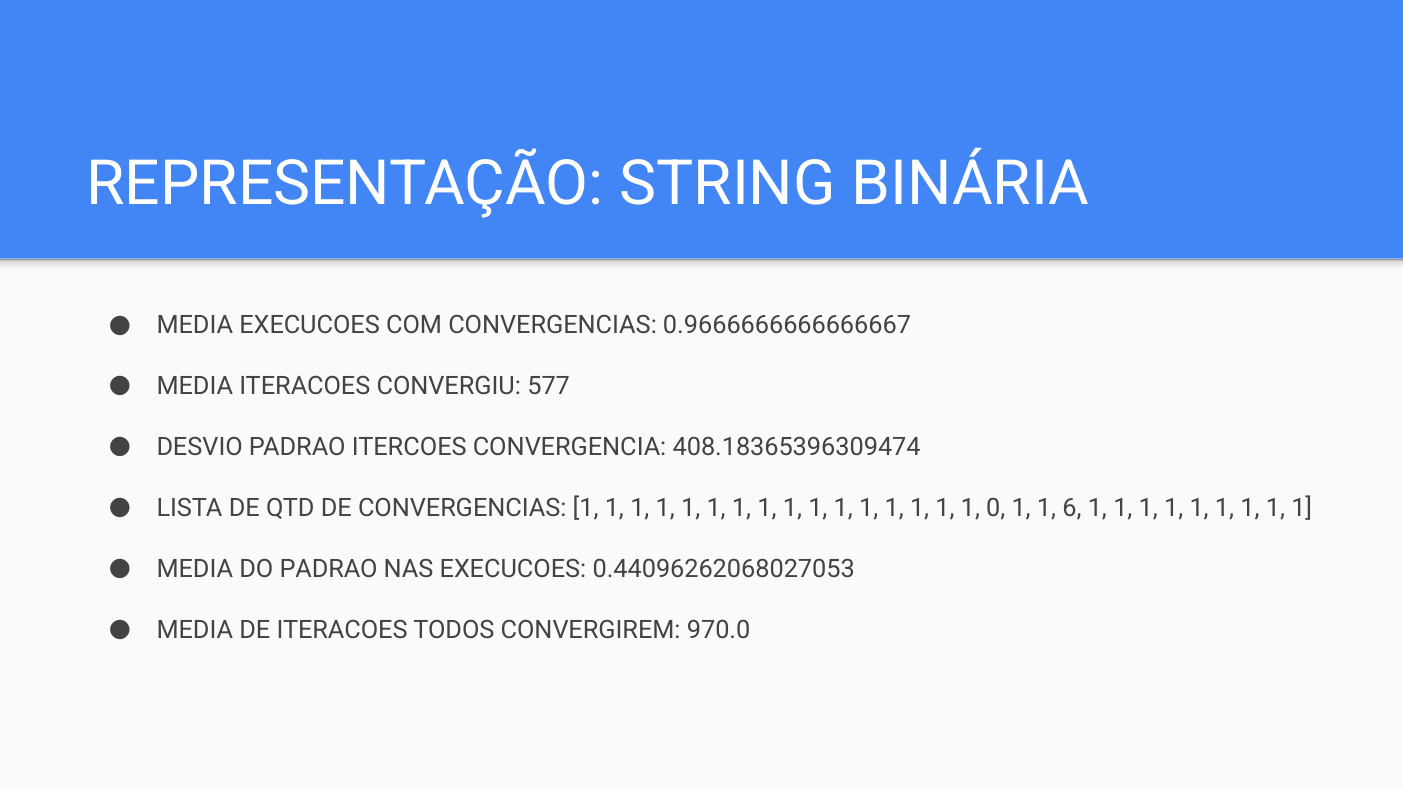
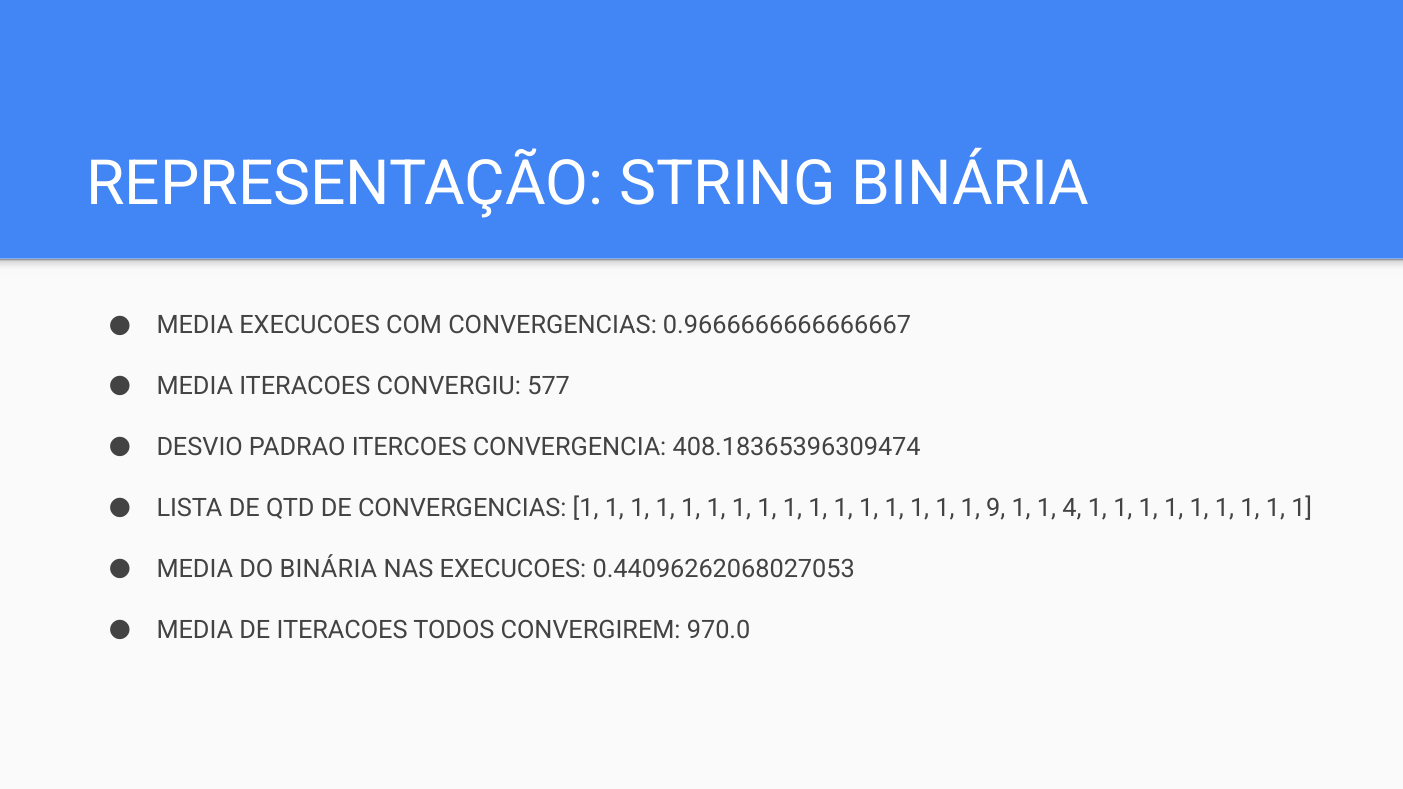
0: 0 -> 9
6: 6 -> 4
DO PADRAO: PADRAO -> BINÁRIA
